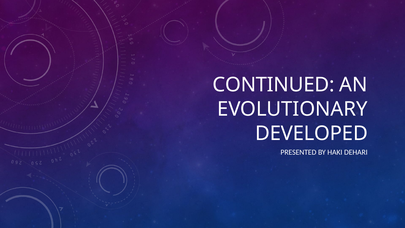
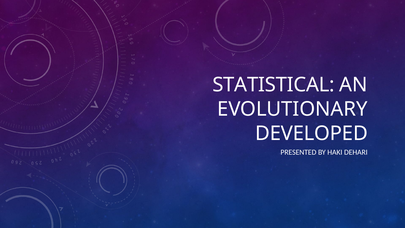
CONTINUED: CONTINUED -> STATISTICAL
